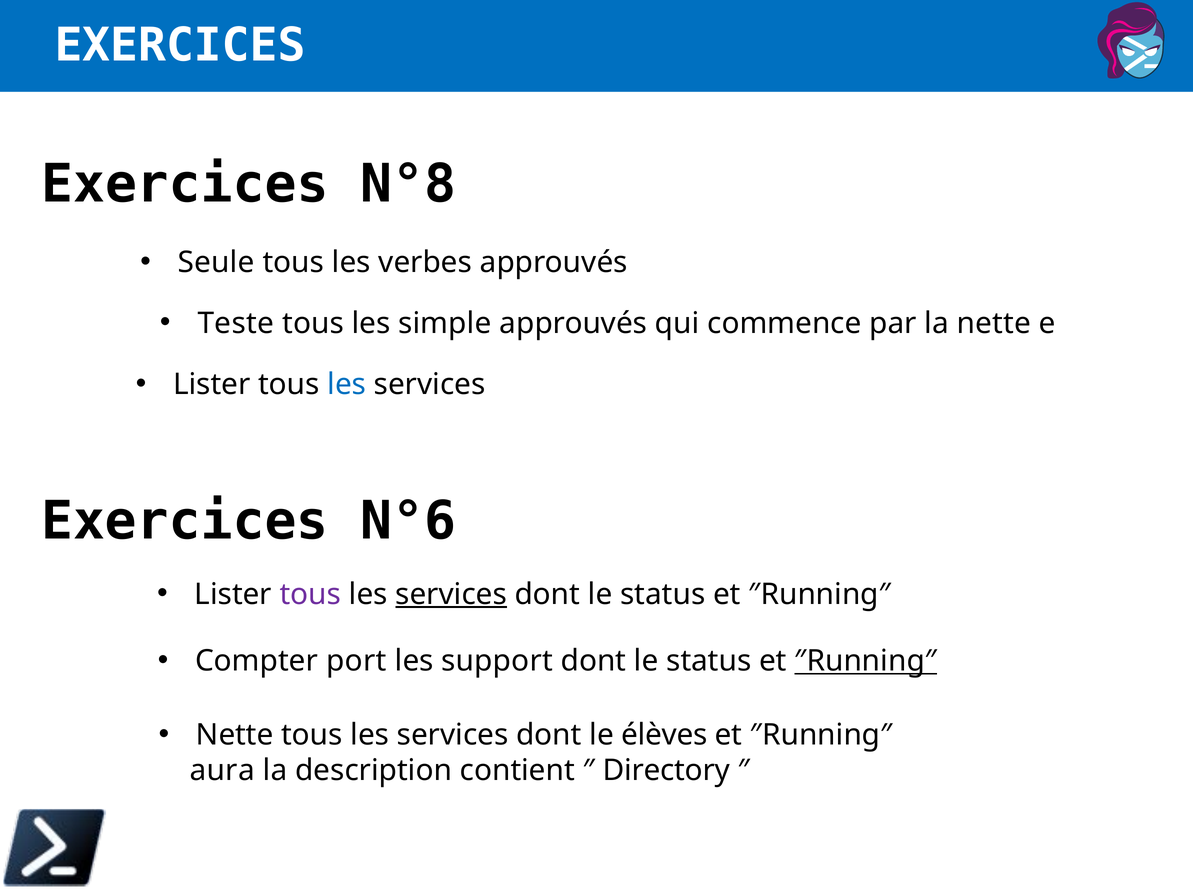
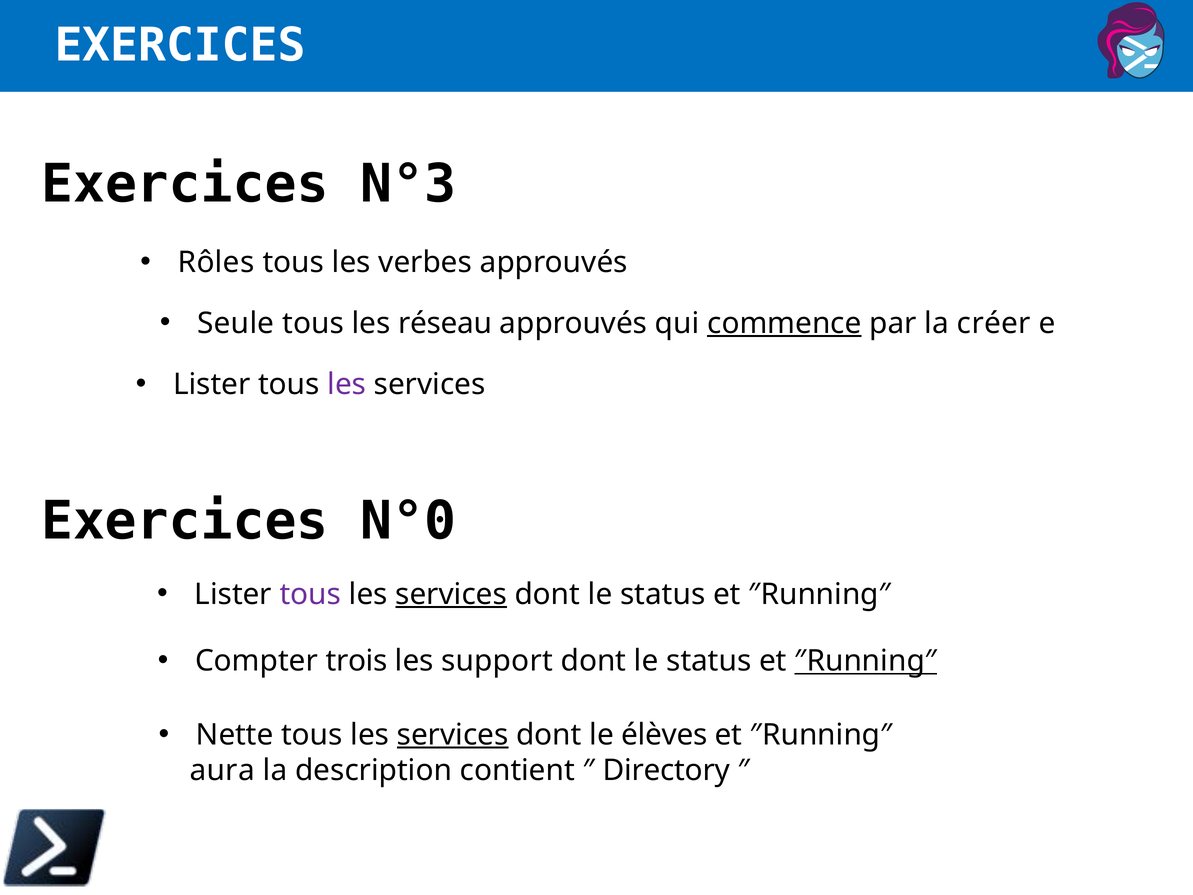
N°8: N°8 -> N°3
Seule: Seule -> Rôles
Teste: Teste -> Seule
simple: simple -> réseau
commence underline: none -> present
la nette: nette -> créer
les at (347, 384) colour: blue -> purple
N°6: N°6 -> N°0
port: port -> trois
services at (453, 735) underline: none -> present
